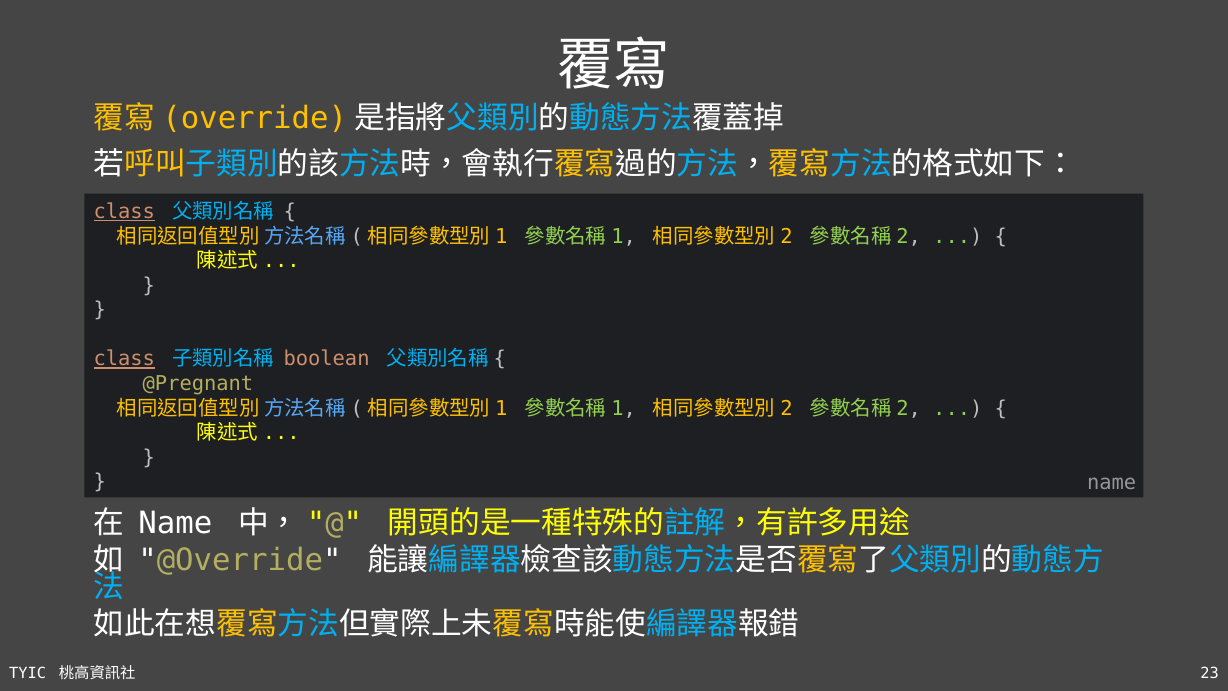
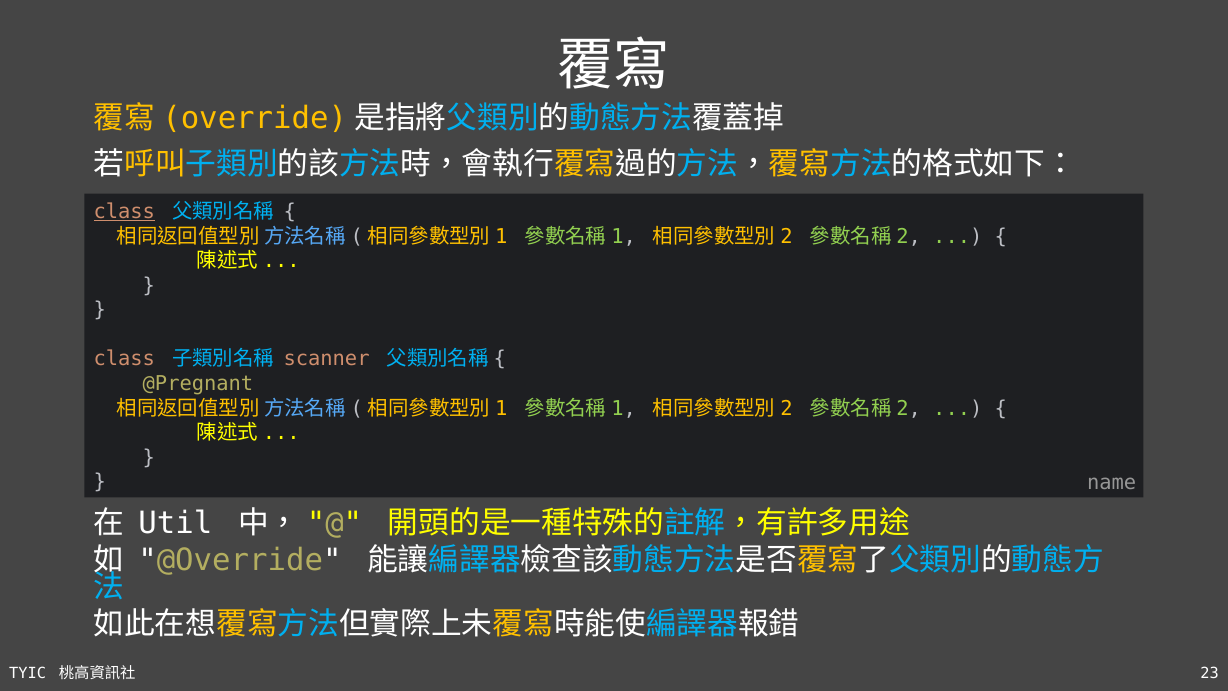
class at (124, 359) underline: present -> none
boolean: boolean -> scanner
Name at (175, 524): Name -> Util
